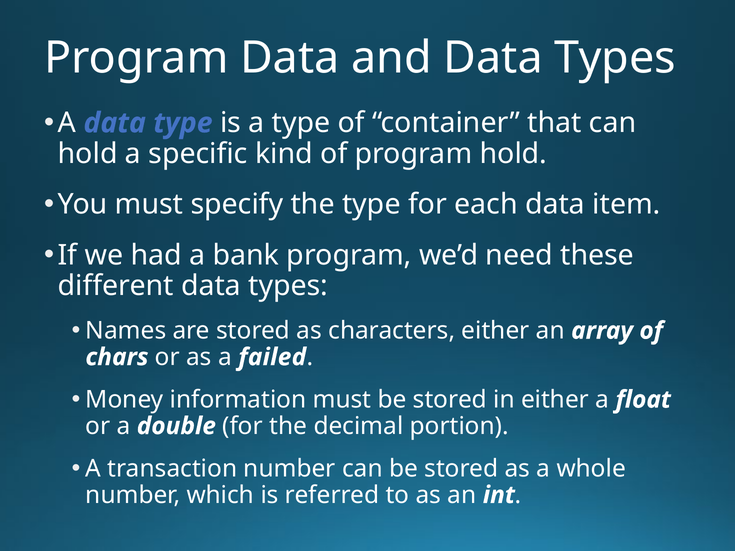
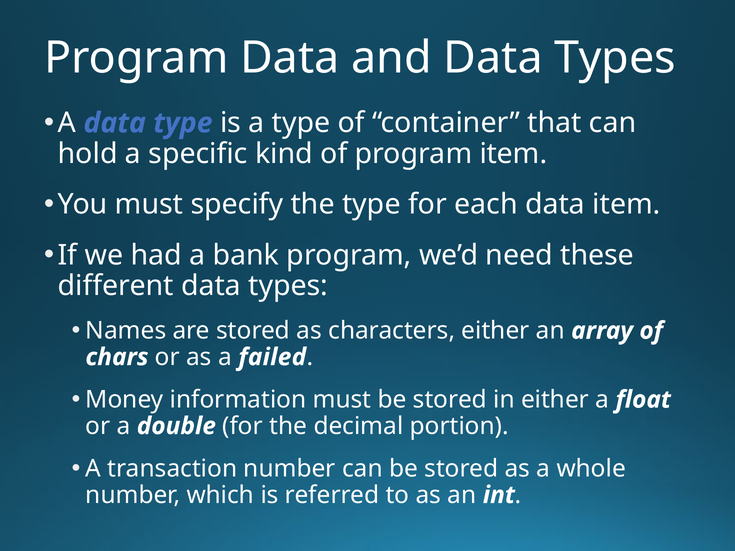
program hold: hold -> item
